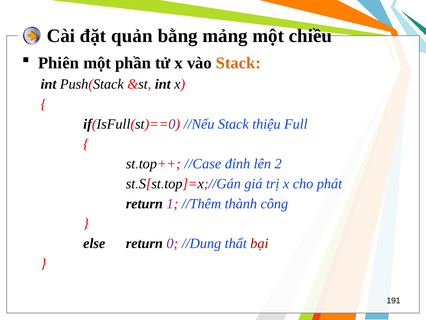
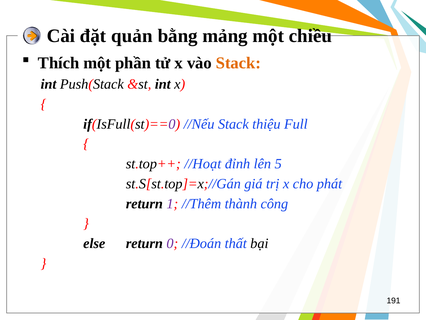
Phiên: Phiên -> Thích
//Case: //Case -> //Hoạt
2: 2 -> 5
//Dung: //Dung -> //Đoán
bại colour: red -> black
